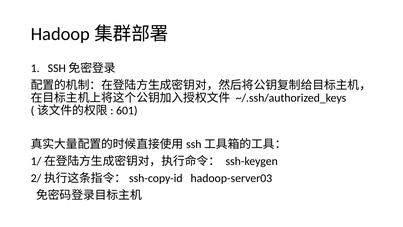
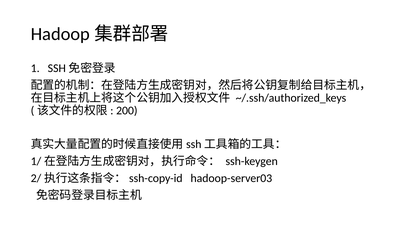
601: 601 -> 200
